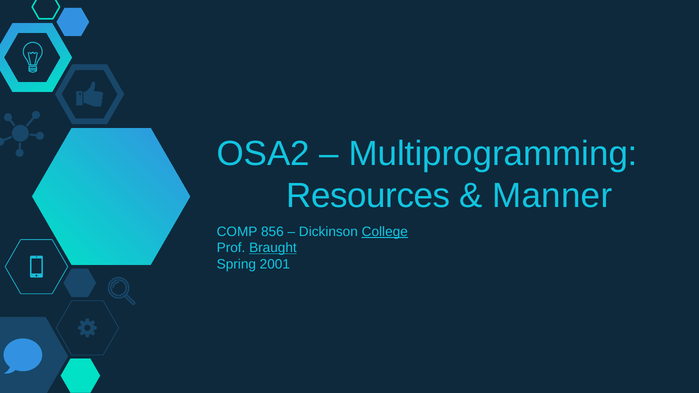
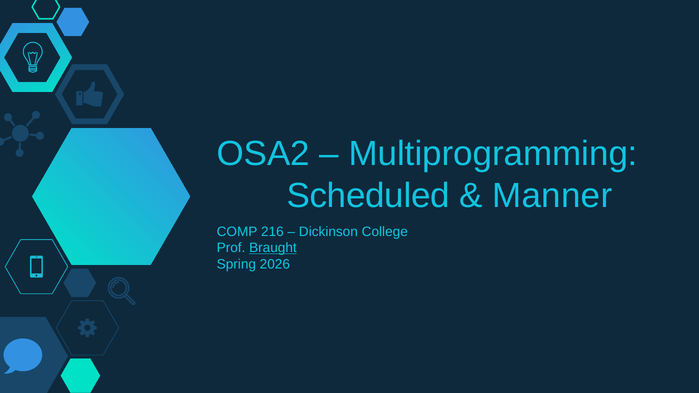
Resources: Resources -> Scheduled
856: 856 -> 216
College underline: present -> none
2001: 2001 -> 2026
